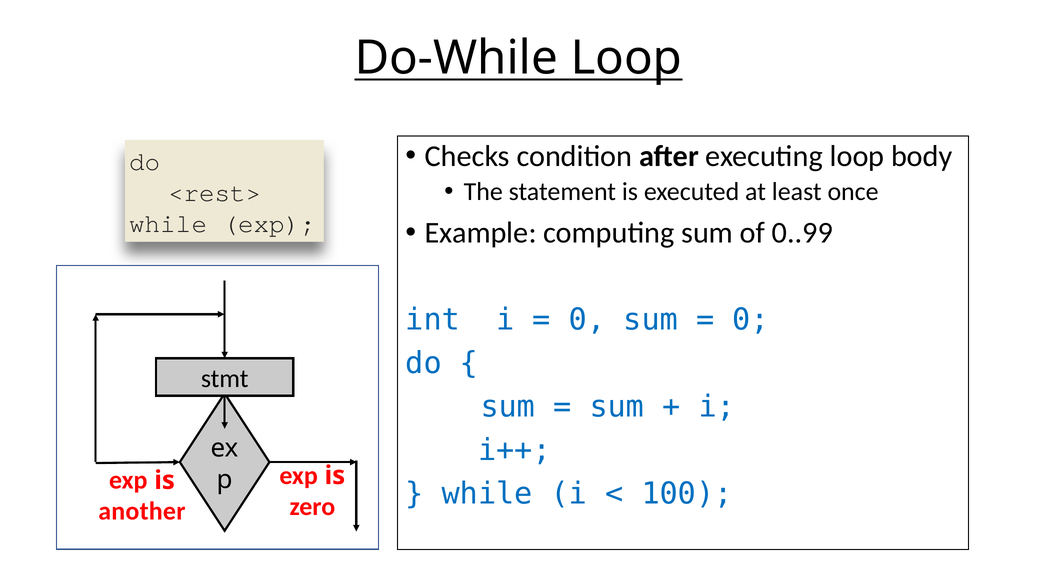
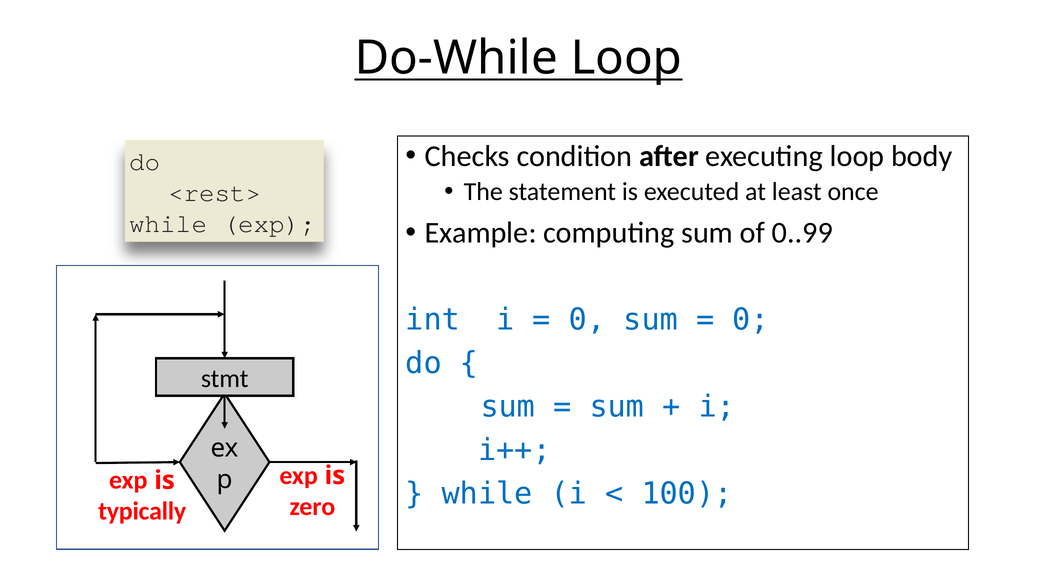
another: another -> typically
